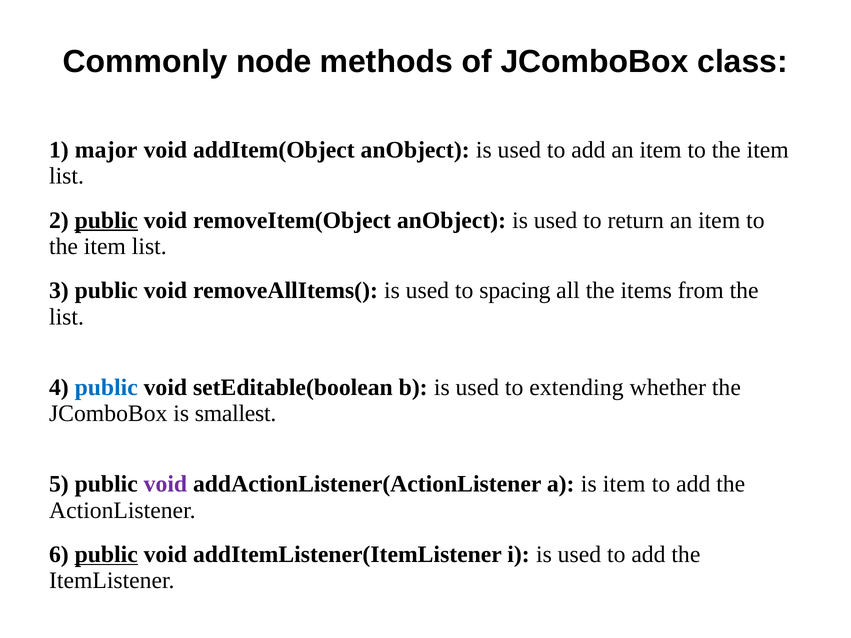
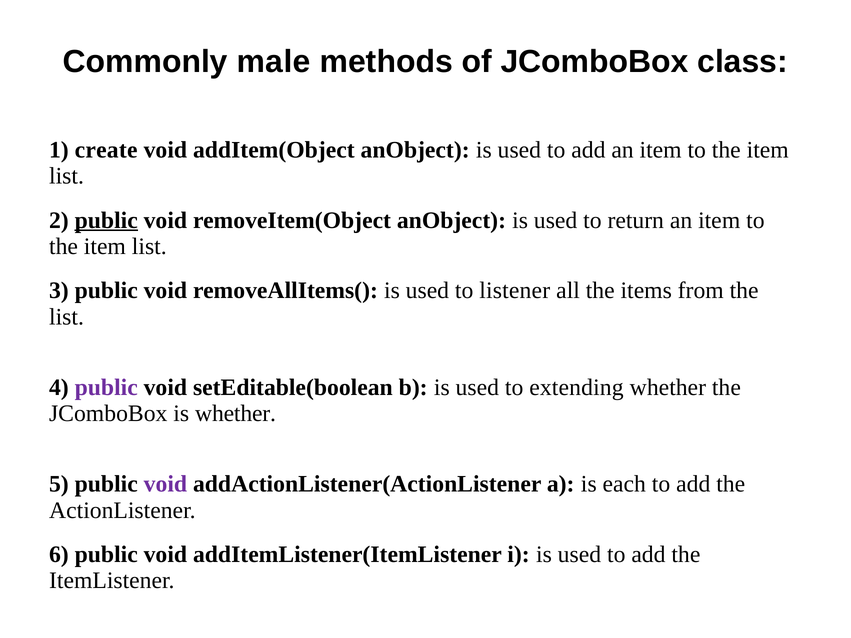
node: node -> male
major: major -> create
spacing: spacing -> listener
public at (106, 387) colour: blue -> purple
is smallest: smallest -> whether
is item: item -> each
public at (106, 555) underline: present -> none
